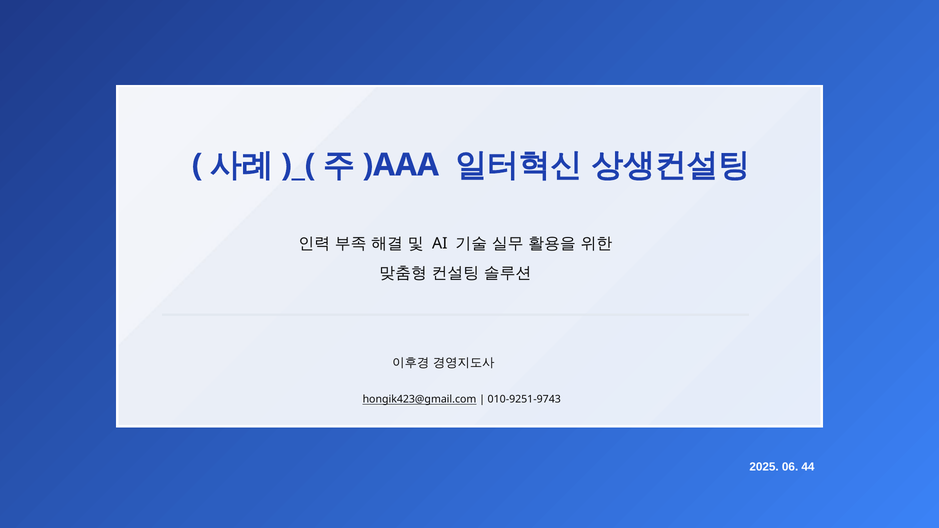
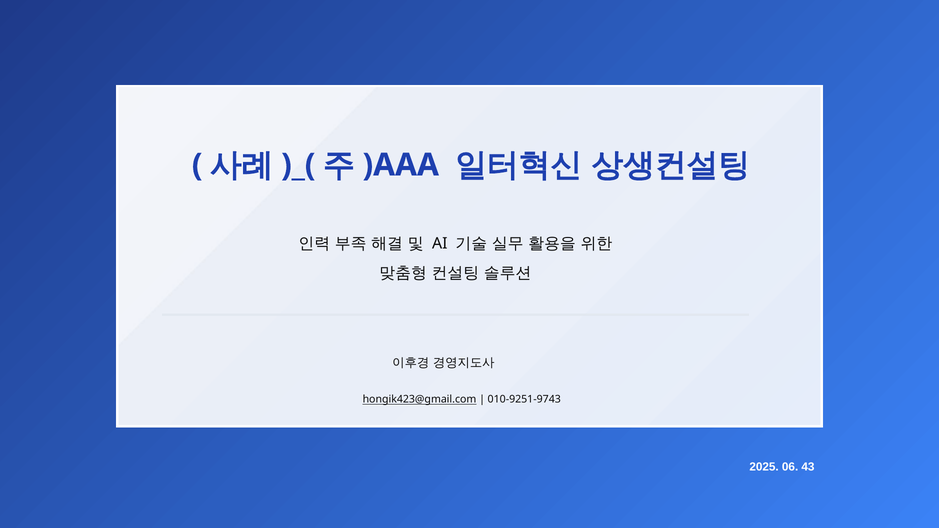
44: 44 -> 43
